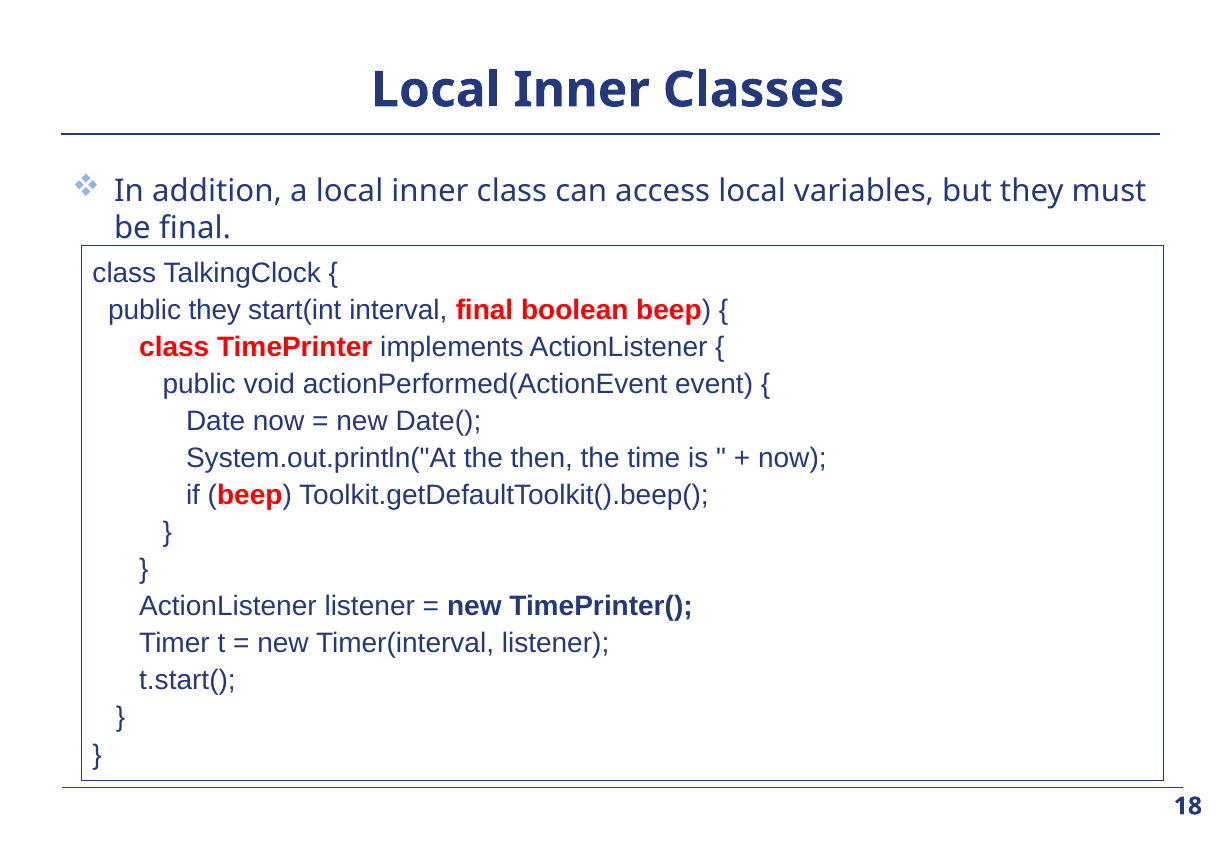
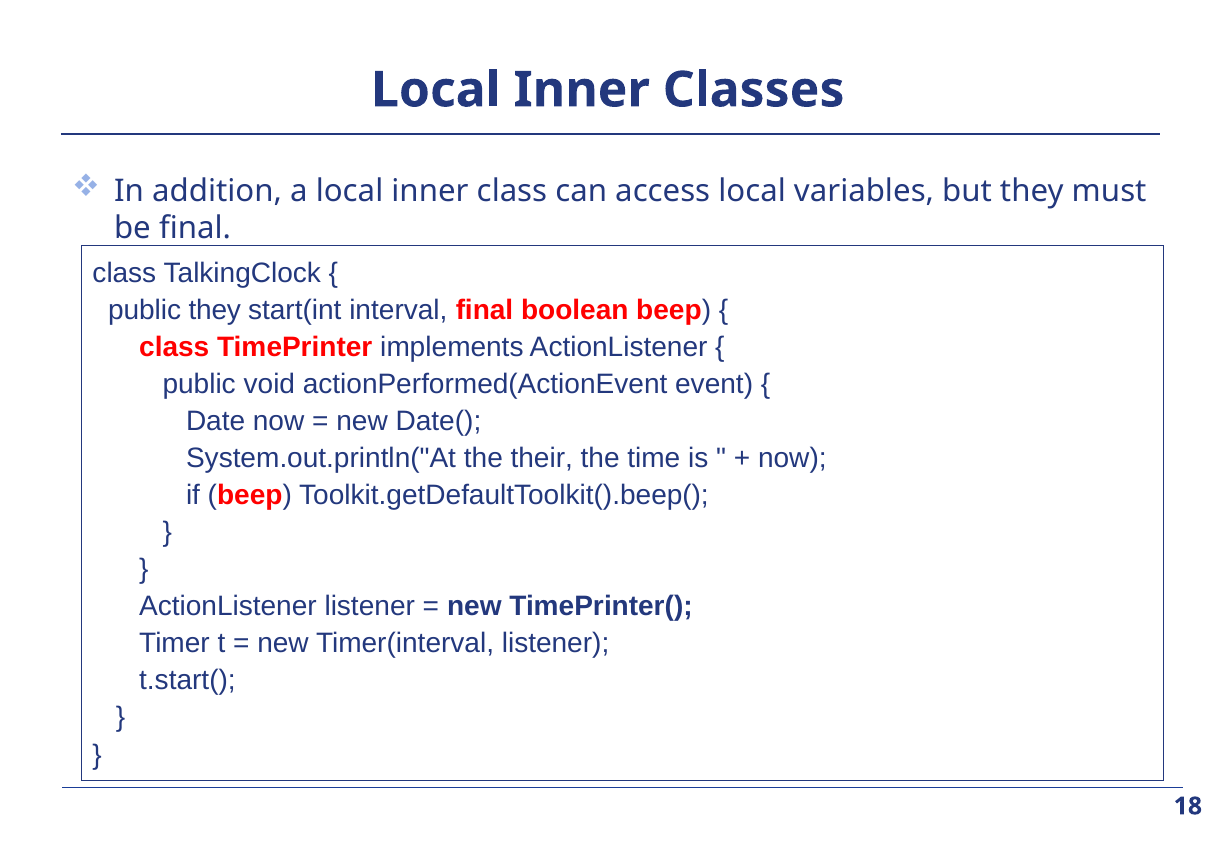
then: then -> their
